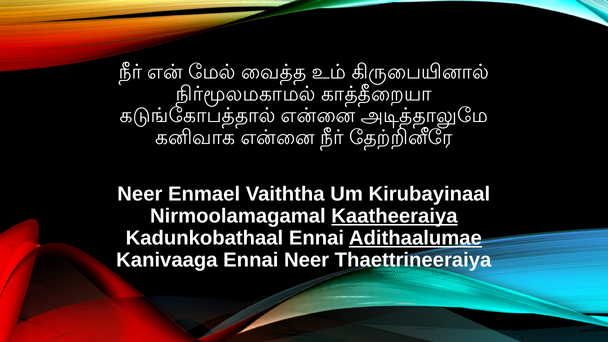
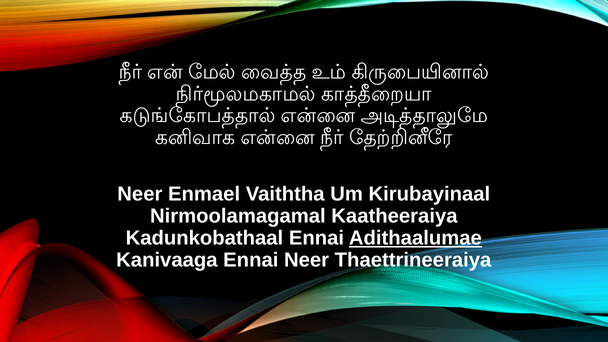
Kaatheeraiya underline: present -> none
